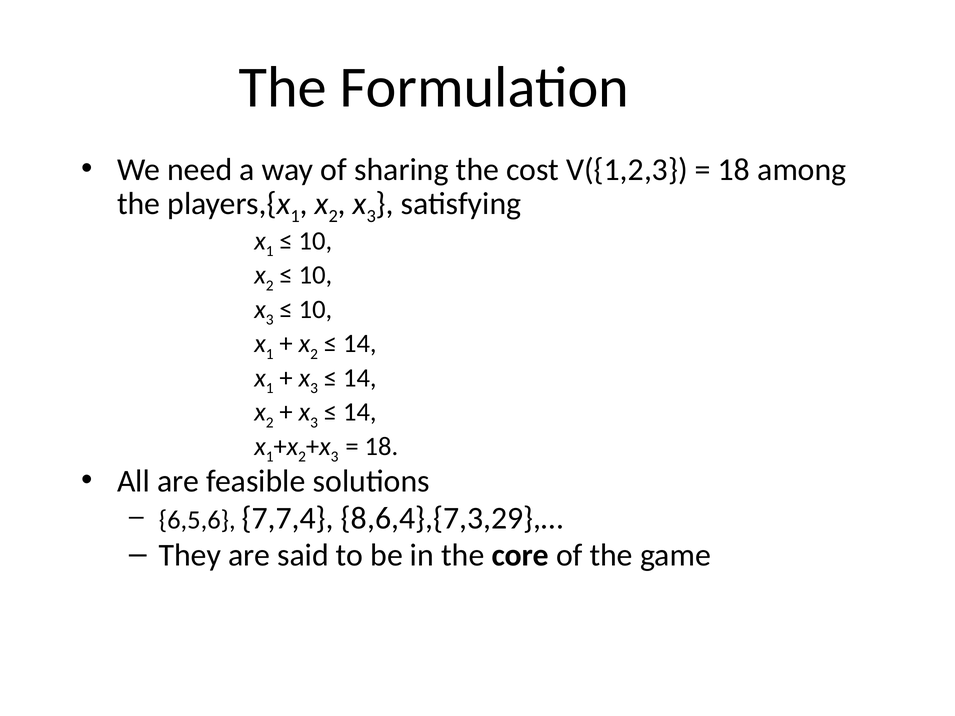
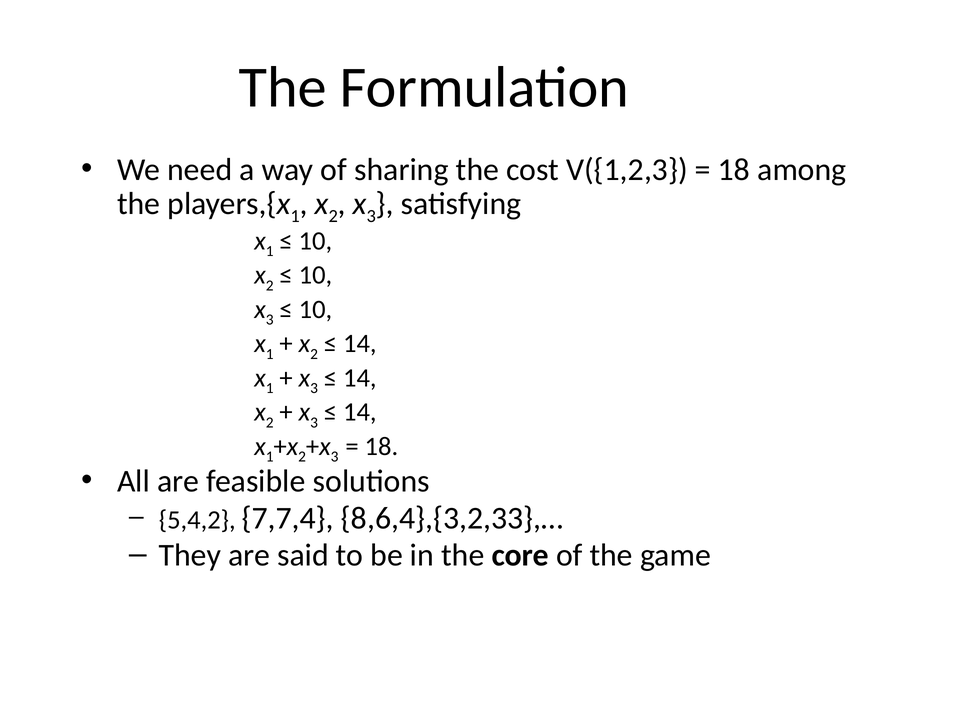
6,5,6: 6,5,6 -> 5,4,2
8,6,4},{7,3,29},…: 8,6,4},{7,3,29},… -> 8,6,4},{3,2,33},…
